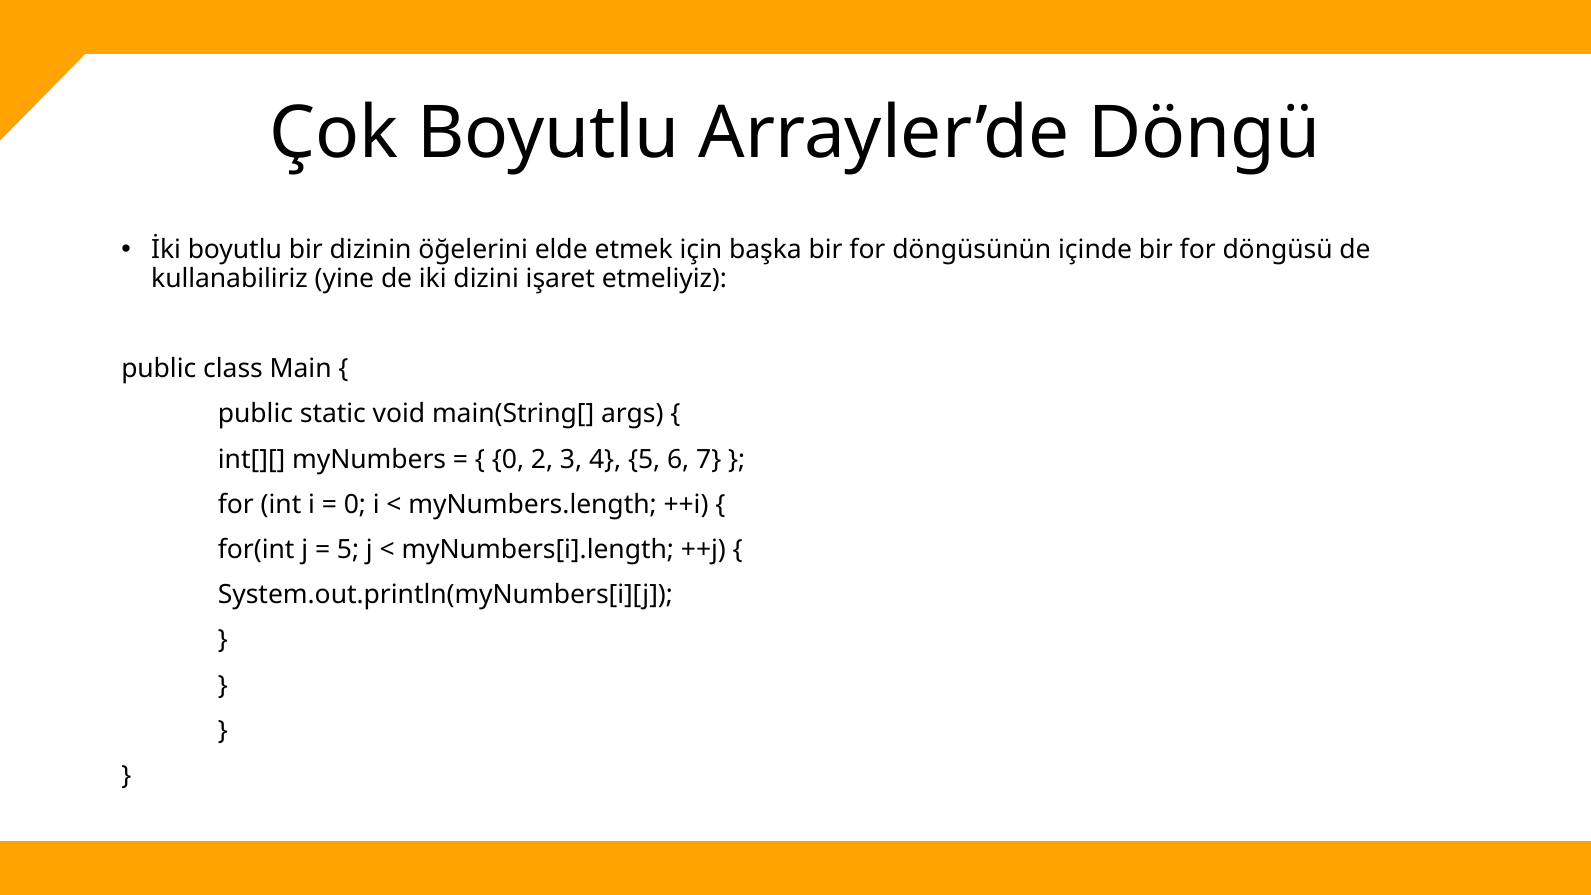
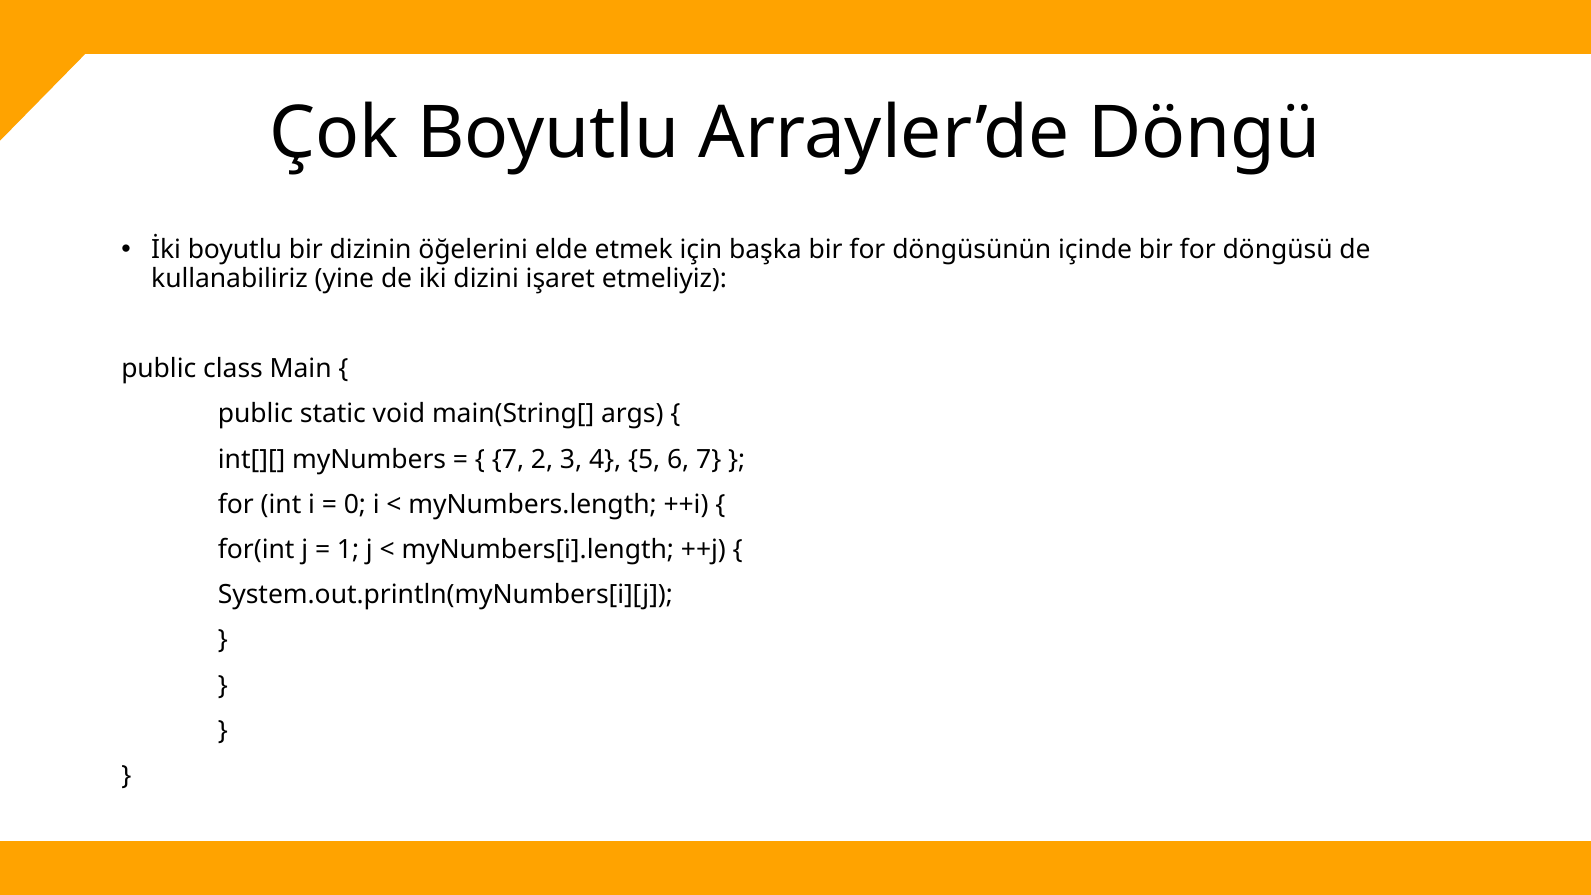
0 at (508, 459): 0 -> 7
5 at (348, 550): 5 -> 1
